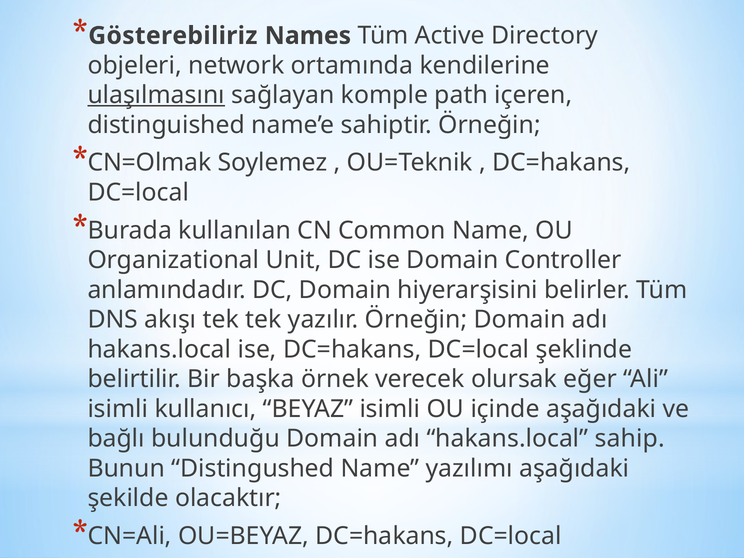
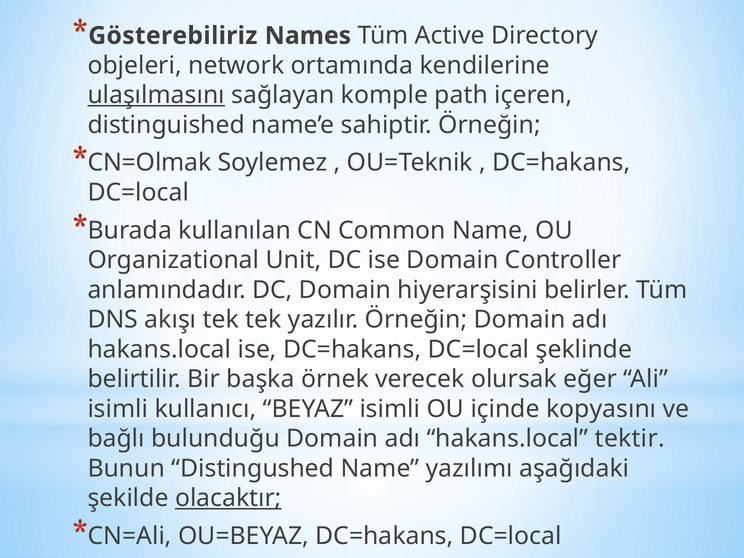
içinde aşağıdaki: aşağıdaki -> kopyasını
sahip: sahip -> tektir
olacaktır underline: none -> present
